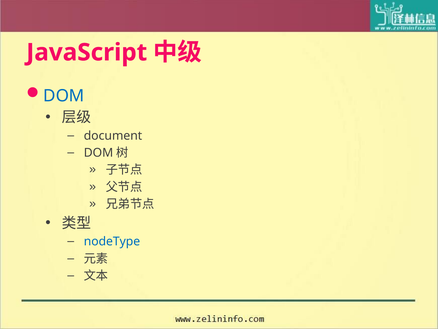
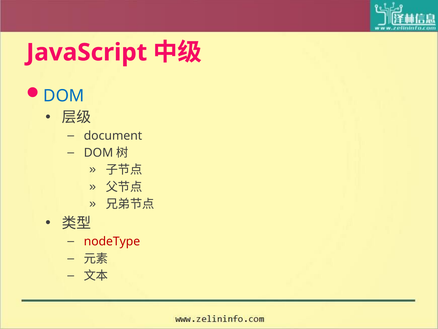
nodeType colour: blue -> red
